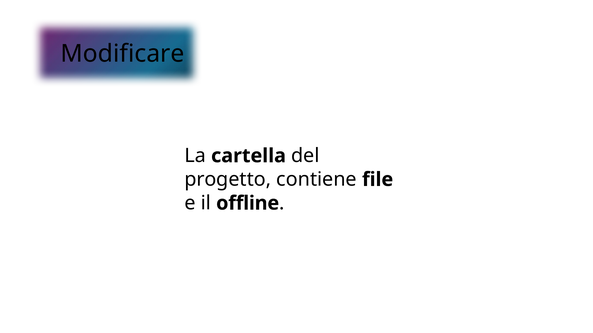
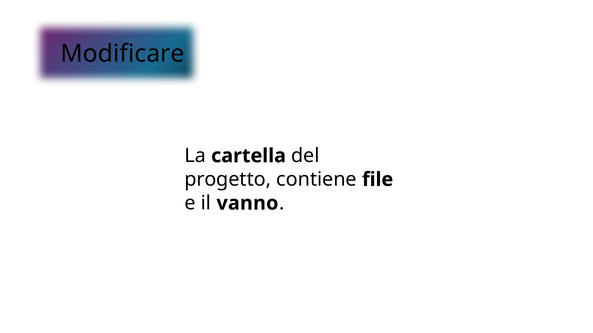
offline: offline -> vanno
